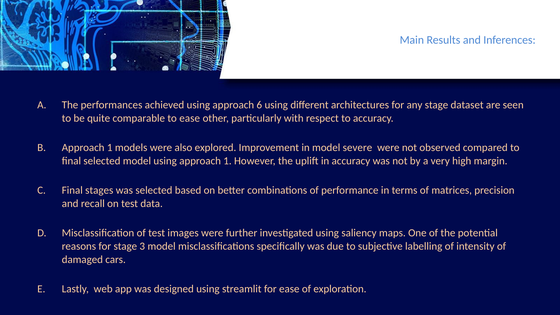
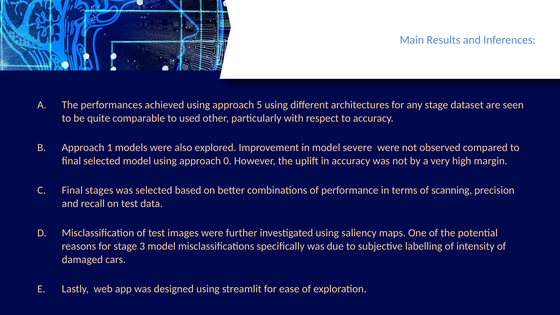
6: 6 -> 5
to ease: ease -> used
using approach 1: 1 -> 0
matrices: matrices -> scanning
